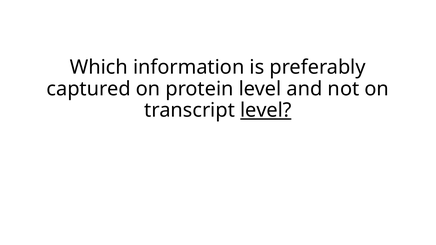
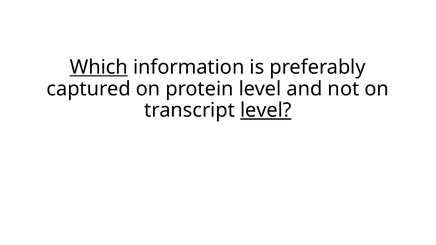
Which underline: none -> present
